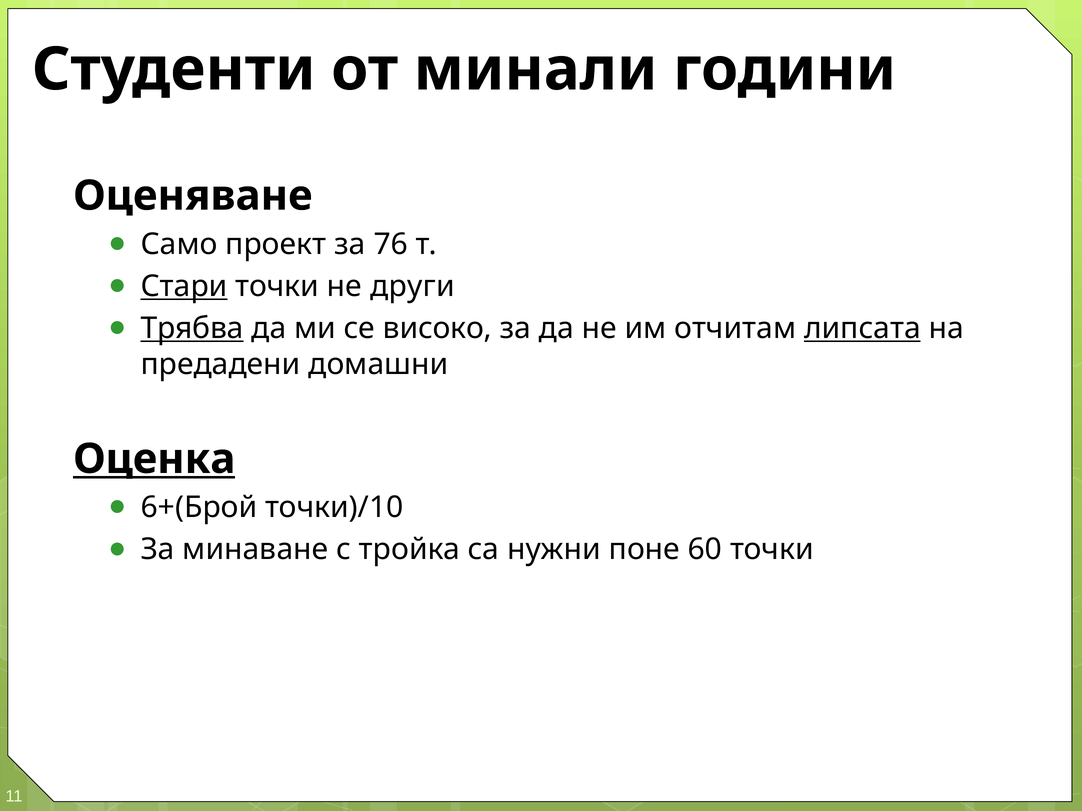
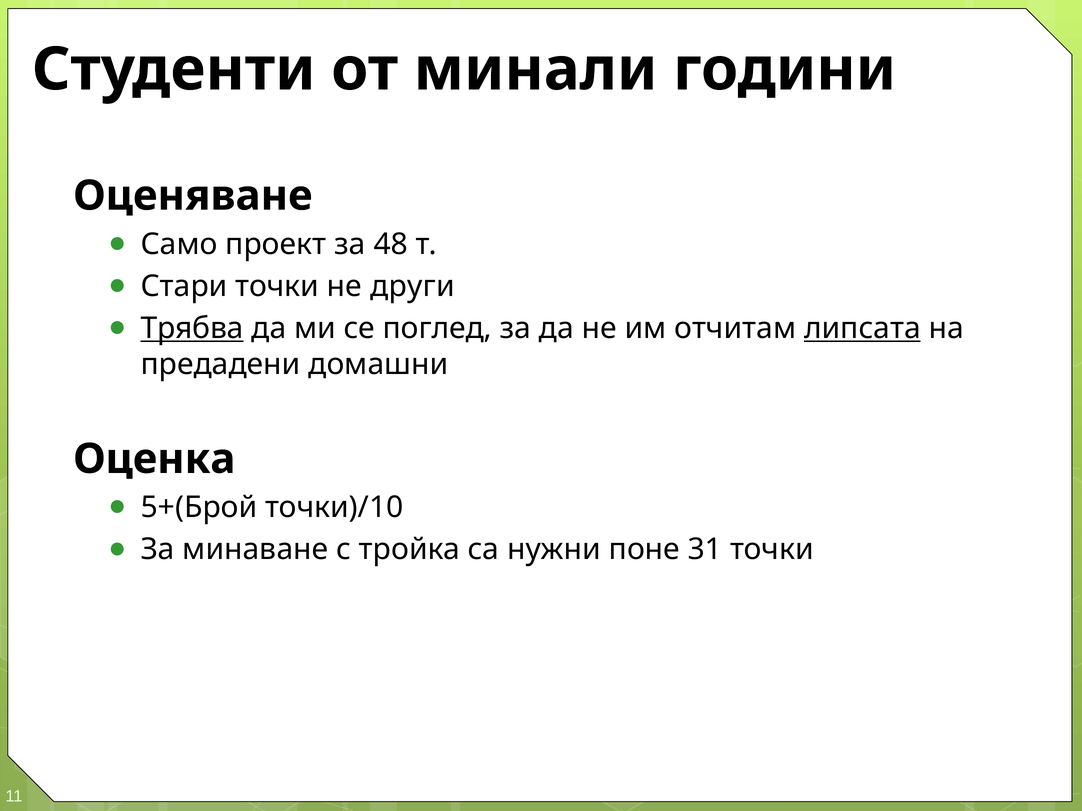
76: 76 -> 48
Стари underline: present -> none
високо: високо -> поглед
Оценка underline: present -> none
6+(Брой: 6+(Брой -> 5+(Брой
60: 60 -> 31
